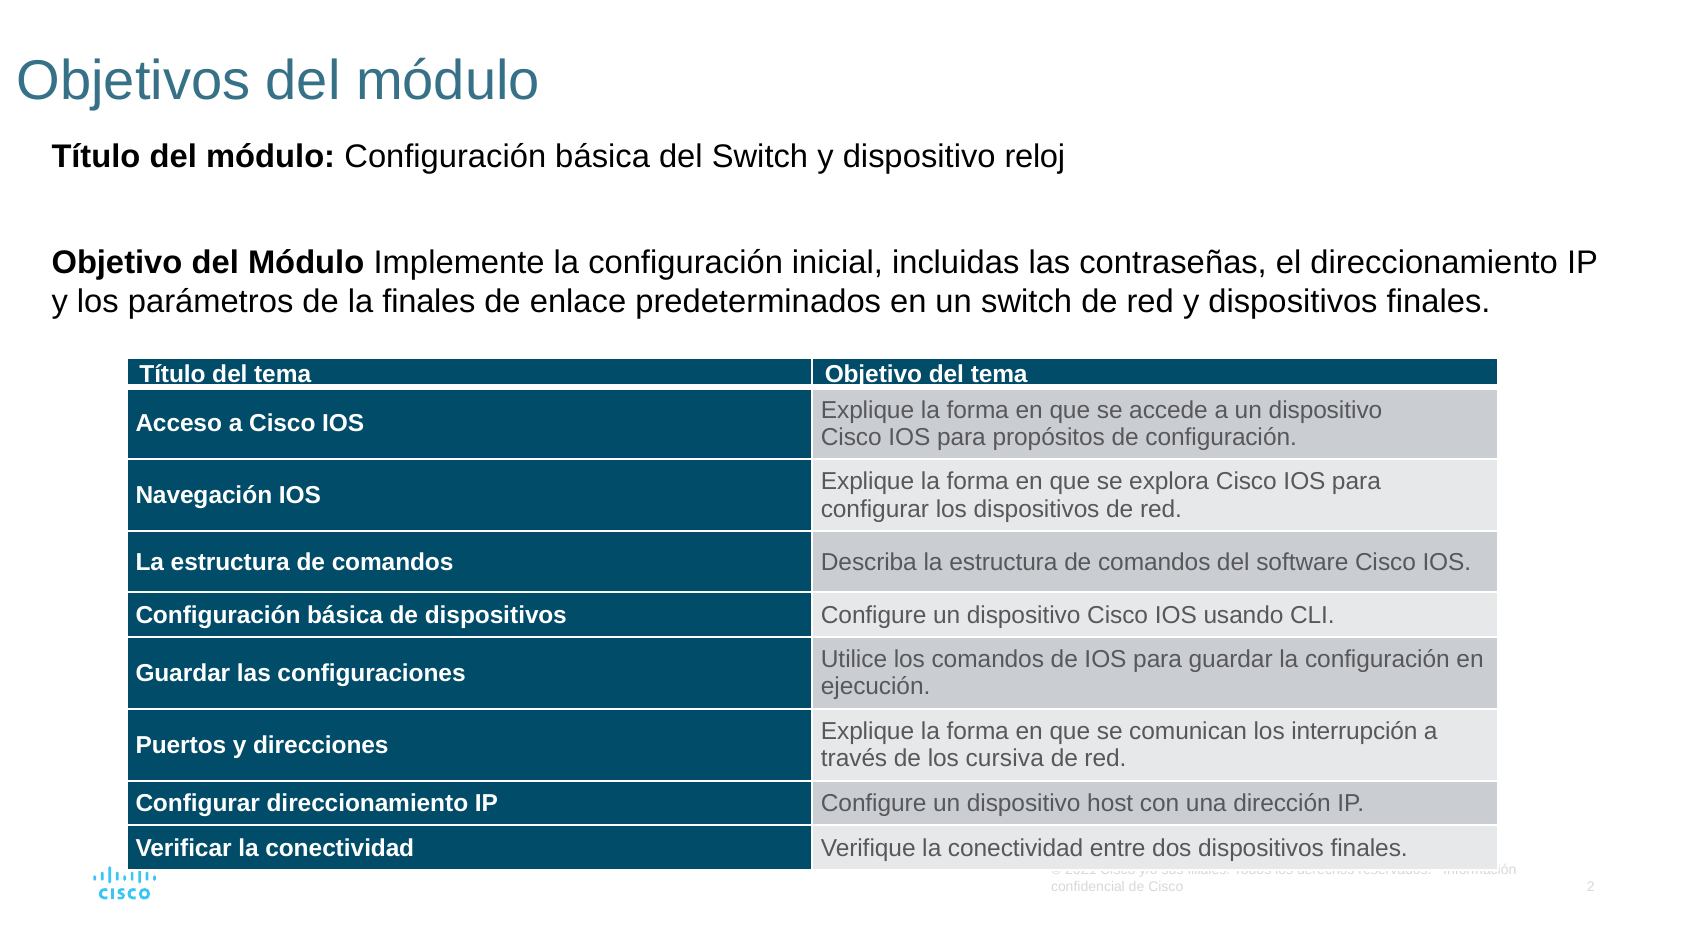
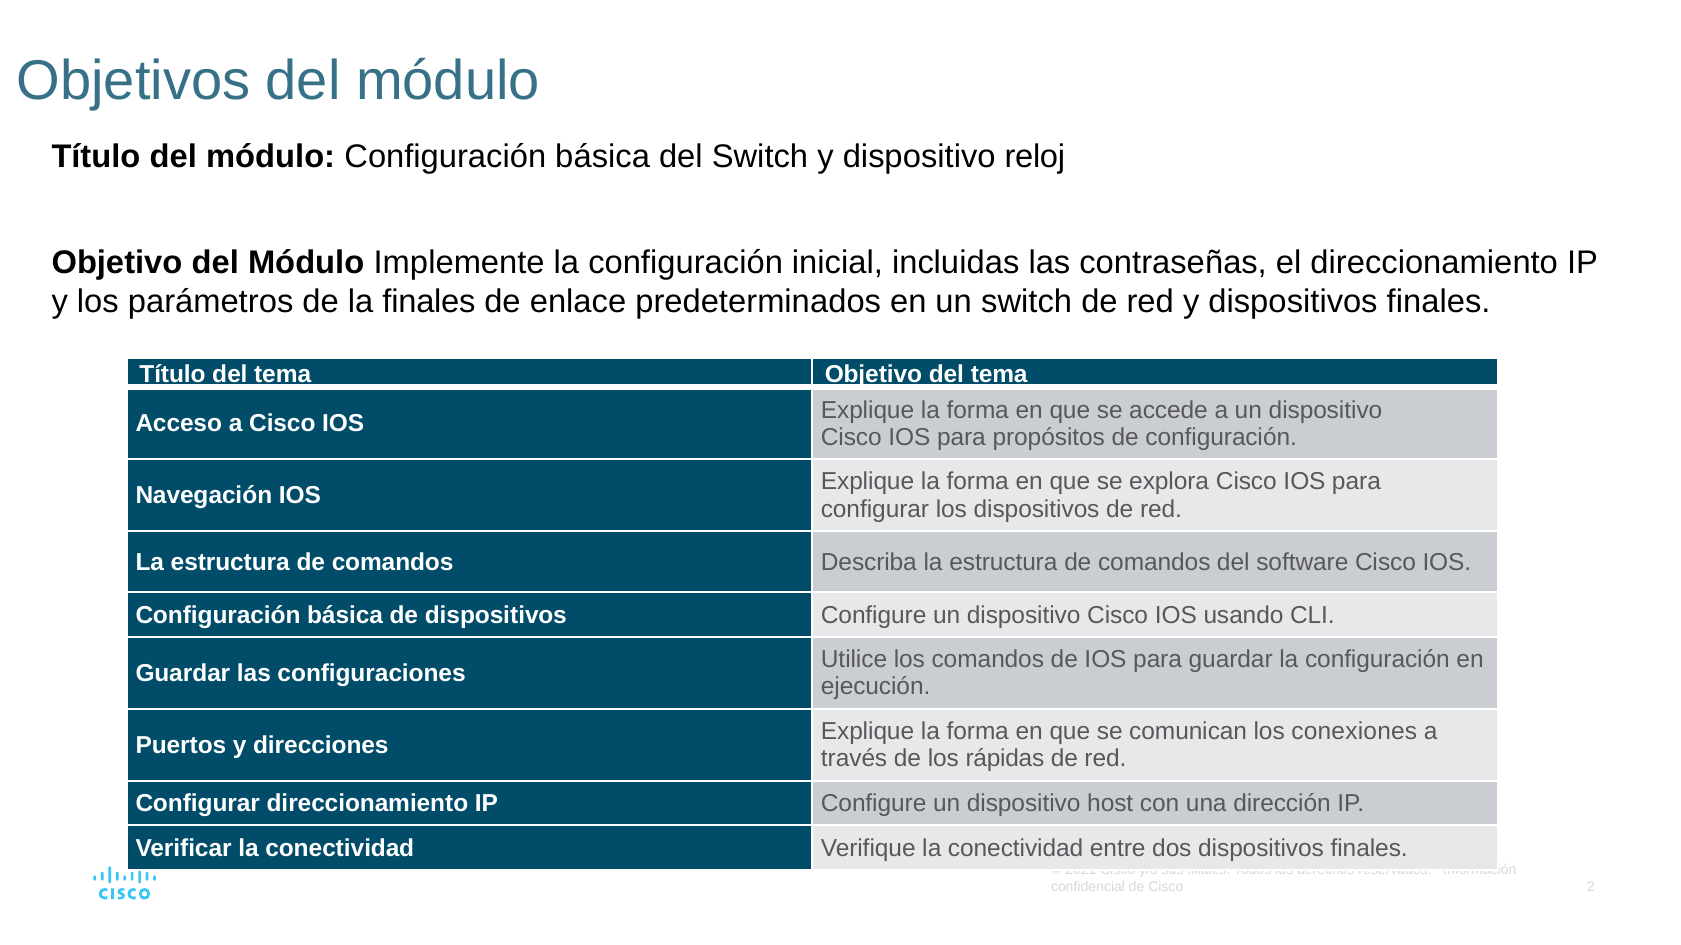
interrupción: interrupción -> conexiones
cursiva: cursiva -> rápidas
